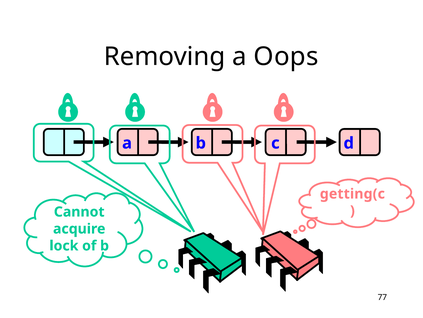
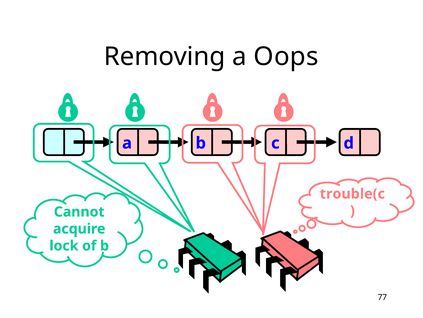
getting(c: getting(c -> trouble(c
